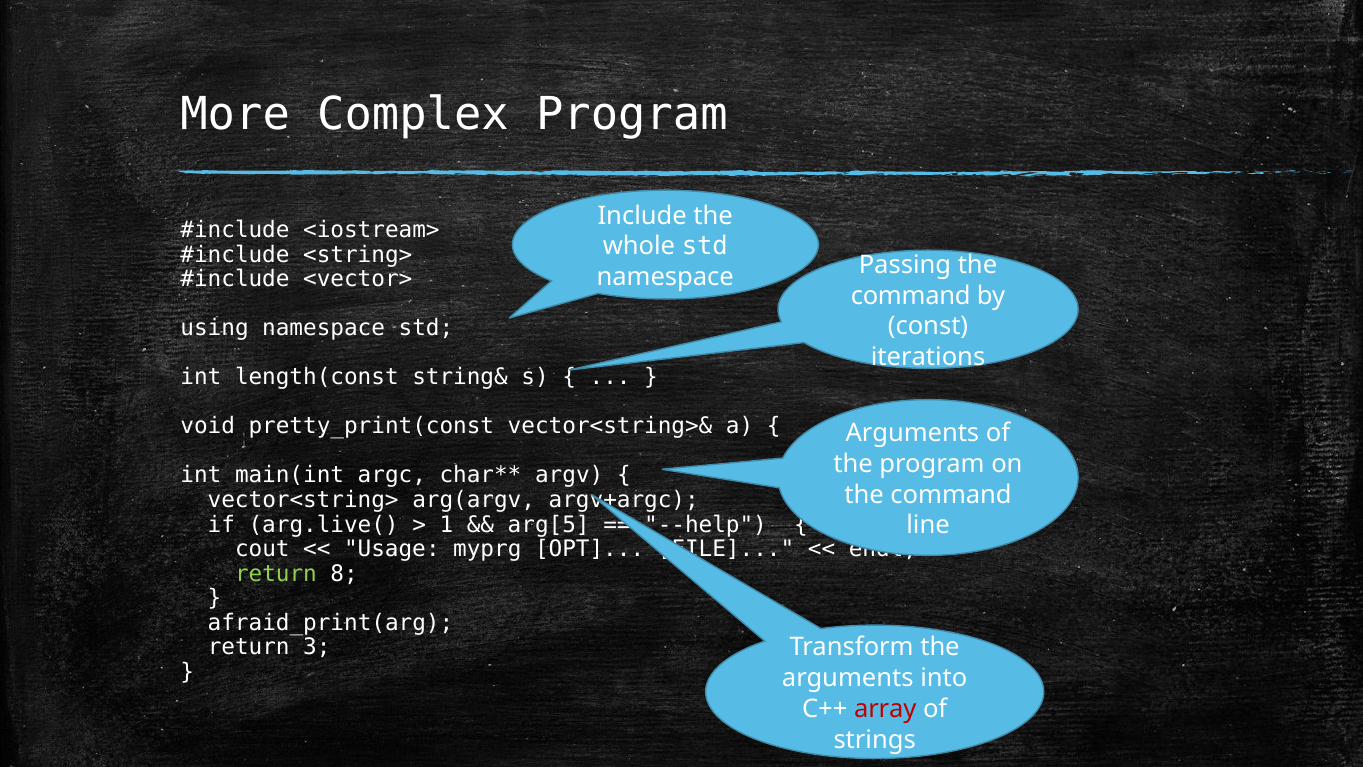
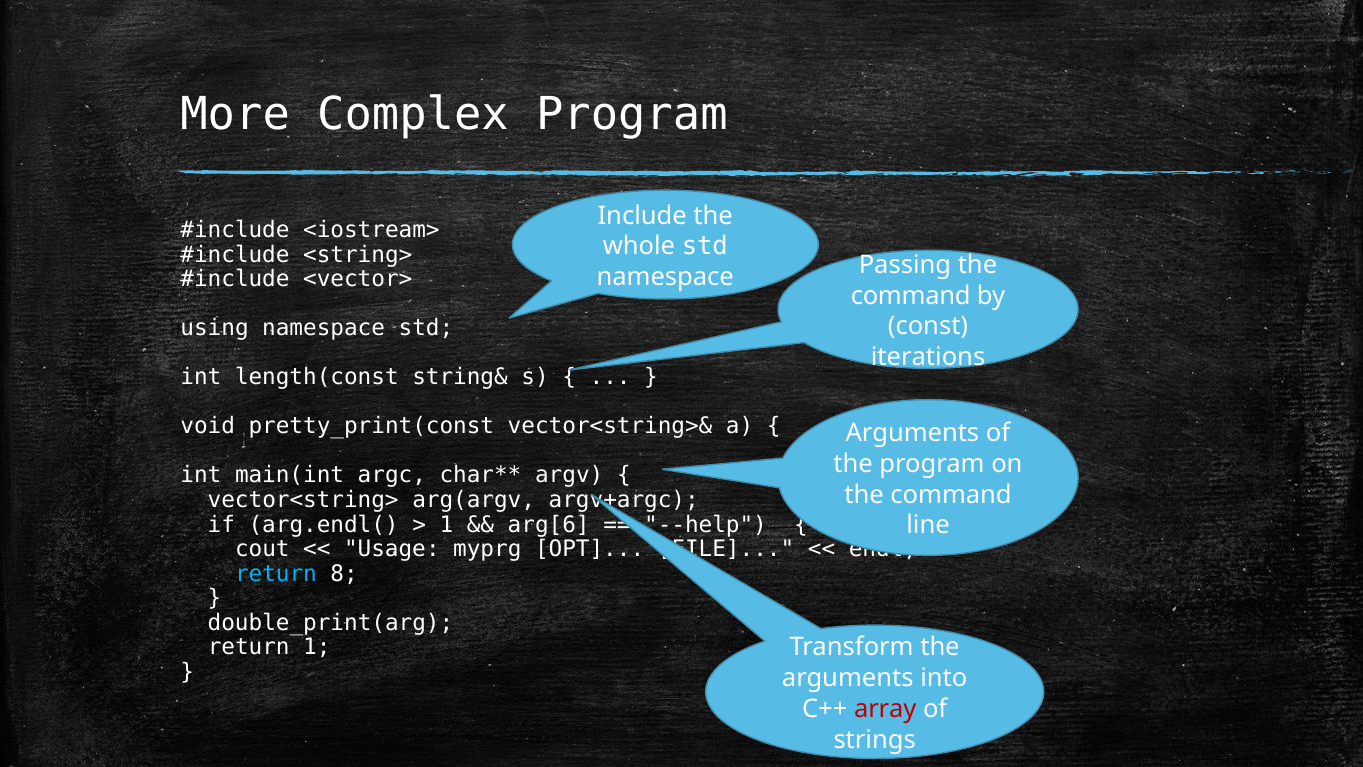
arg.live(: arg.live( -> arg.endl(
arg[5: arg[5 -> arg[6
return at (276, 573) colour: light green -> light blue
afraid_print(arg: afraid_print(arg -> double_print(arg
return 3: 3 -> 1
